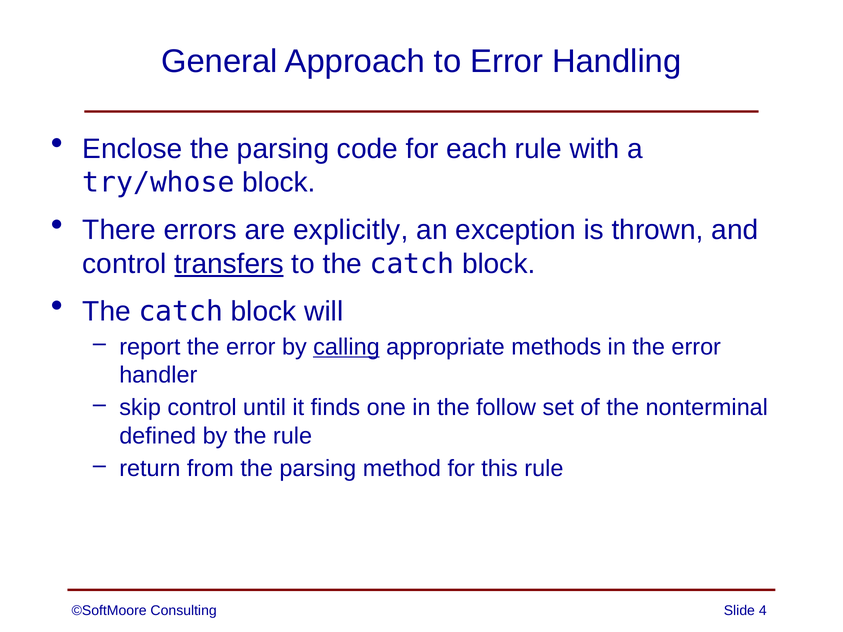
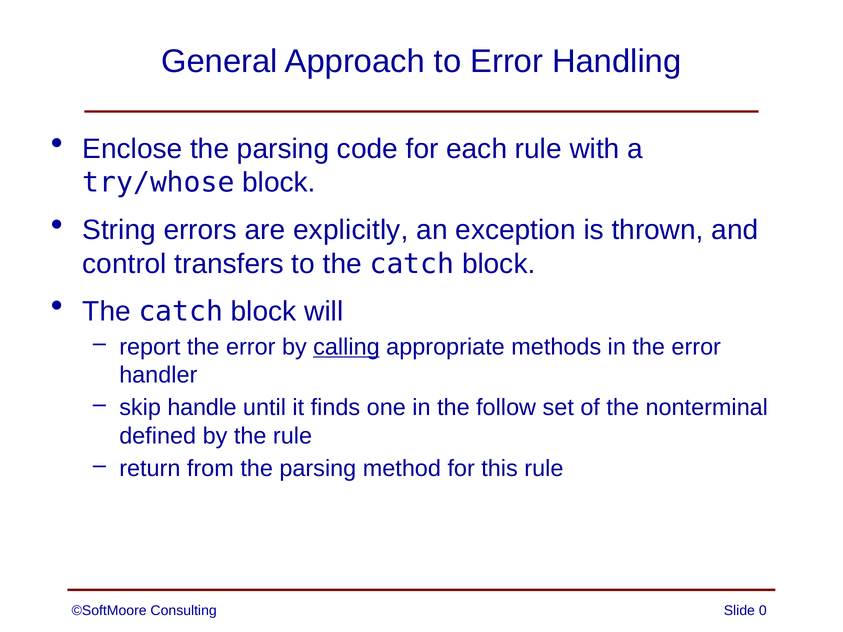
There: There -> String
transfers underline: present -> none
skip control: control -> handle
4: 4 -> 0
